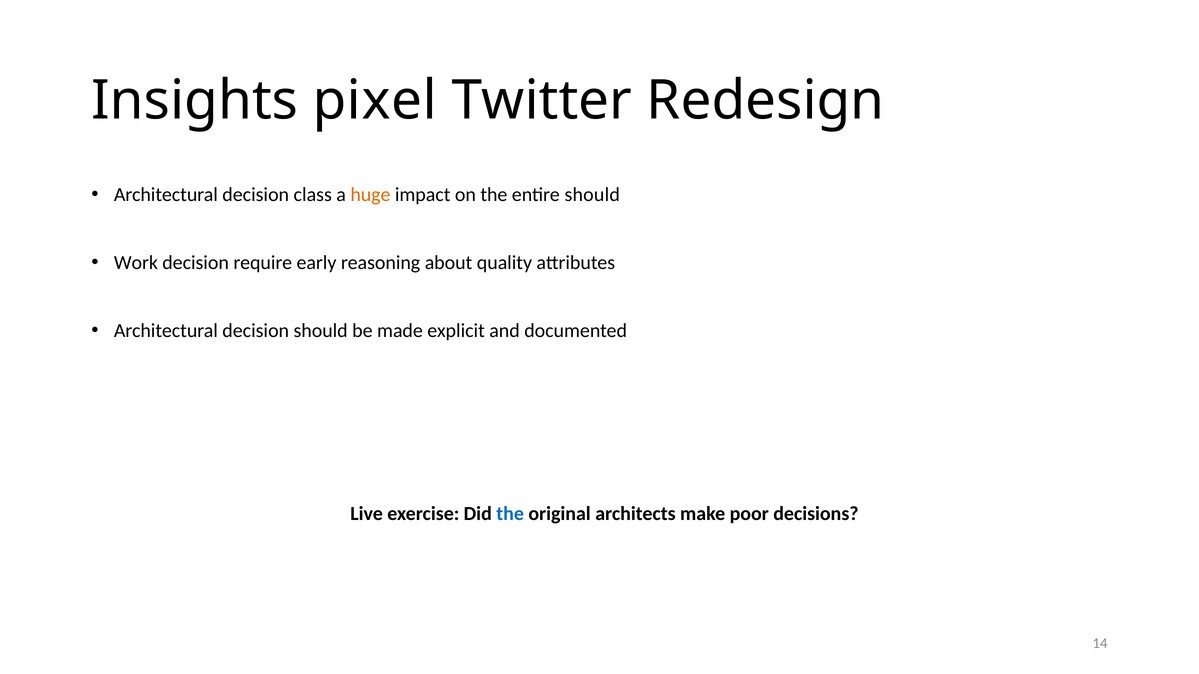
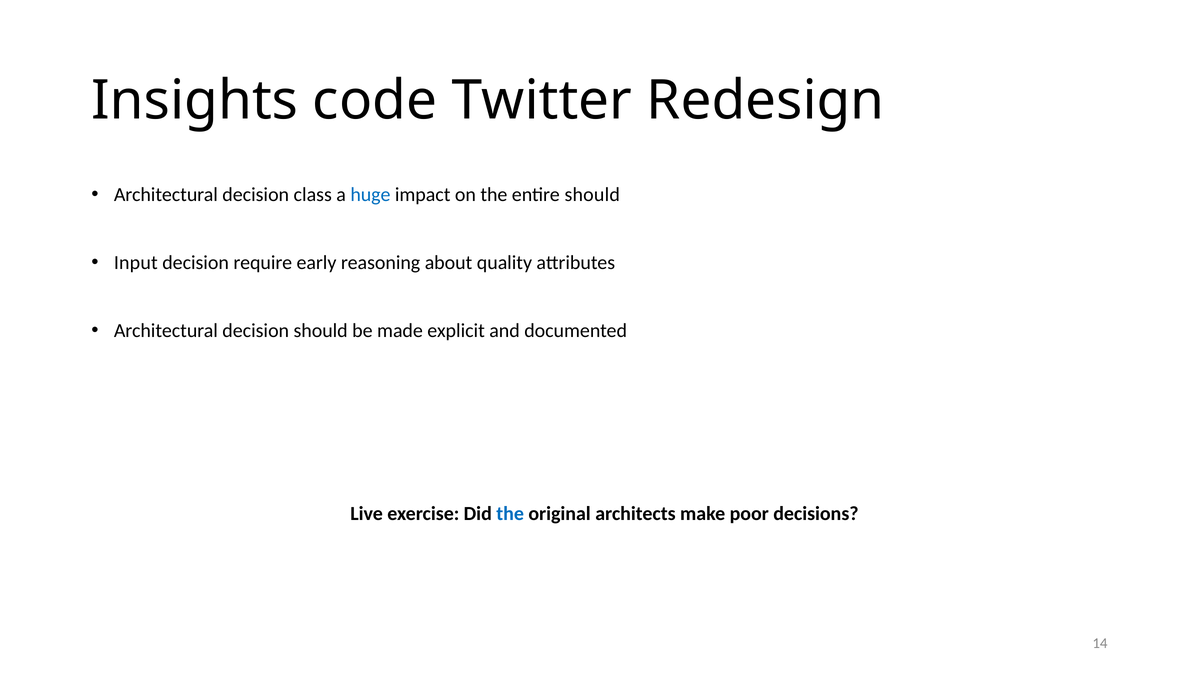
pixel: pixel -> code
huge colour: orange -> blue
Work: Work -> Input
